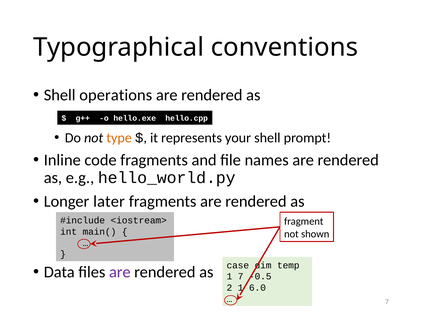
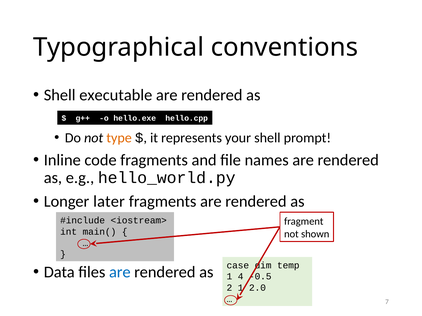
operations: operations -> executable
are at (120, 273) colour: purple -> blue
1 7: 7 -> 4
6.0: 6.0 -> 2.0
